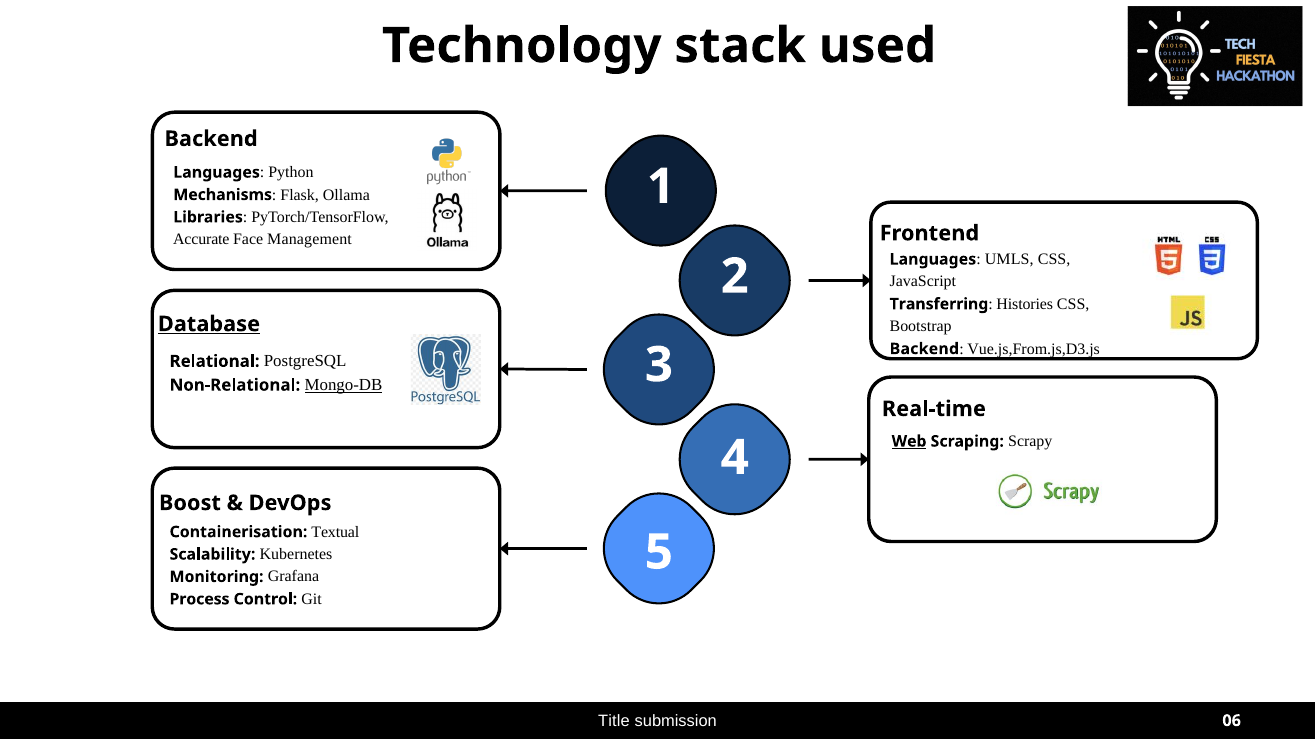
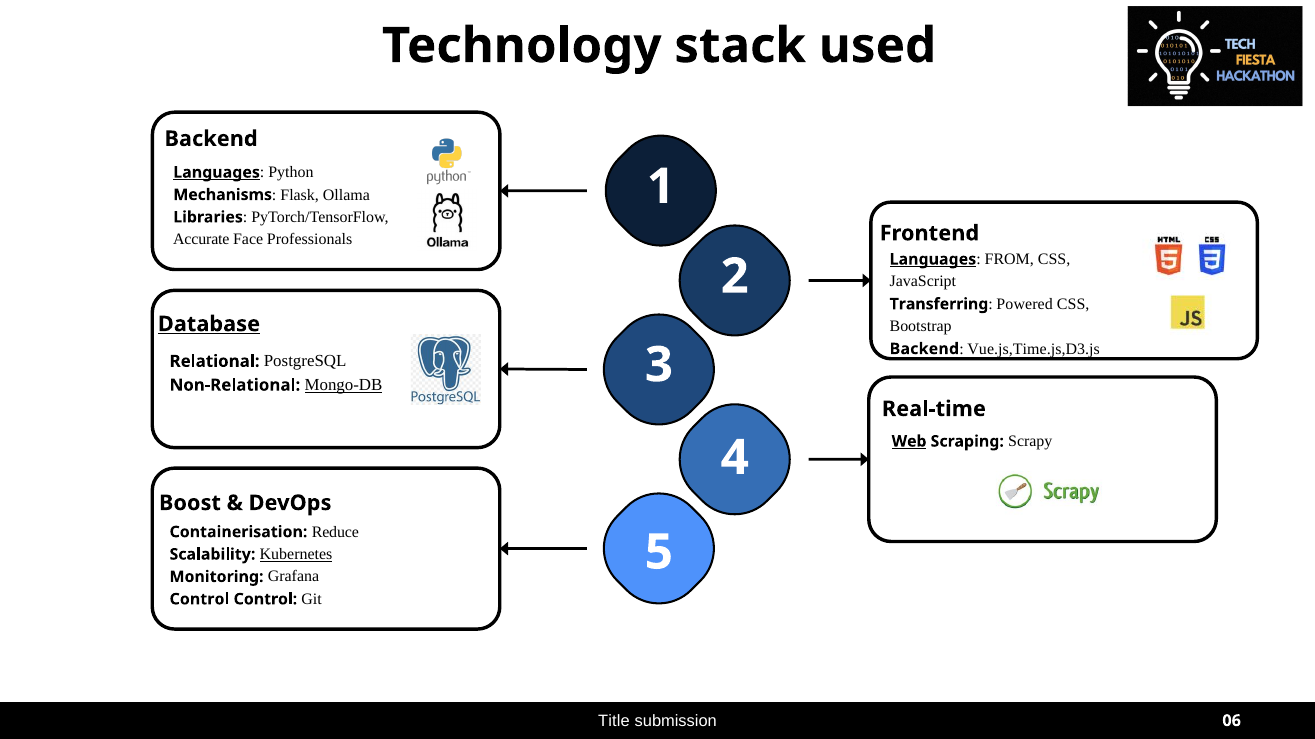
Languages at (217, 173) underline: none -> present
Management: Management -> Professionals
Languages at (933, 260) underline: none -> present
UMLS: UMLS -> FROM
Histories: Histories -> Powered
Vue.js,From.js,D3.js: Vue.js,From.js,D3.js -> Vue.js,Time.js,D3.js
Textual: Textual -> Reduce
Kubernetes underline: none -> present
Process at (200, 600): Process -> Control
